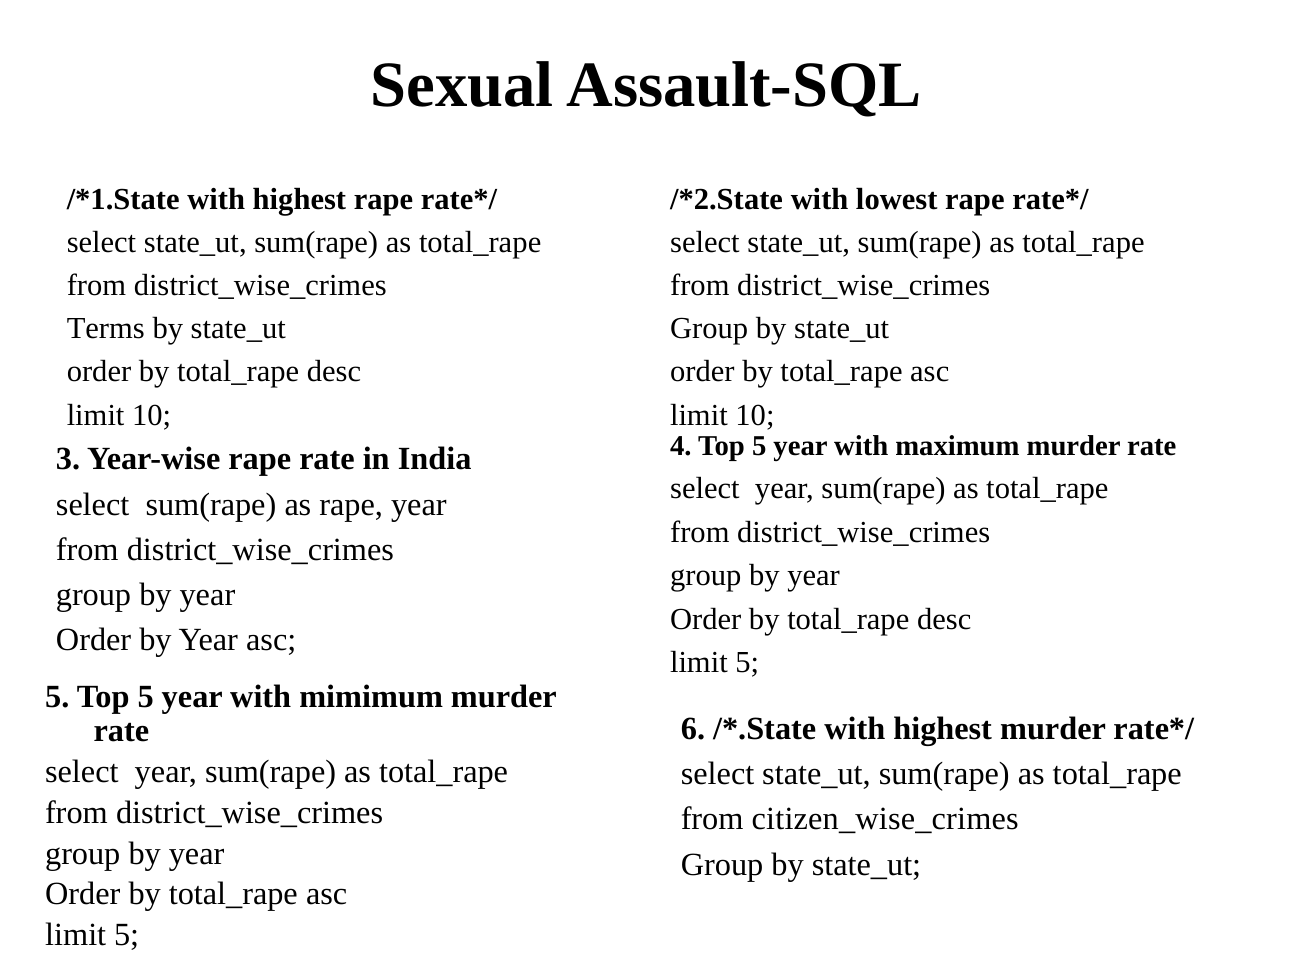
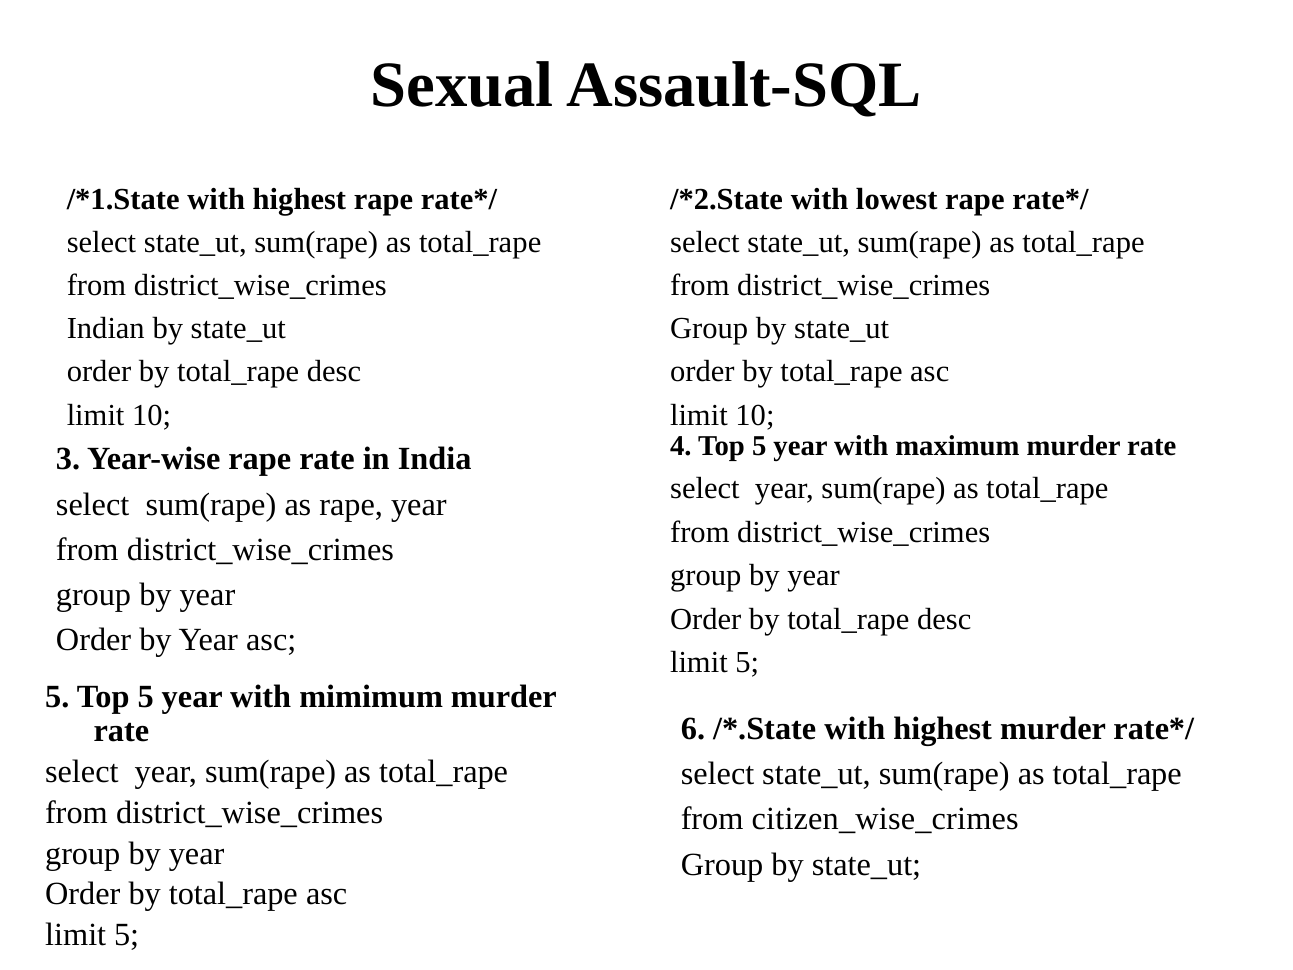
Terms: Terms -> Indian
